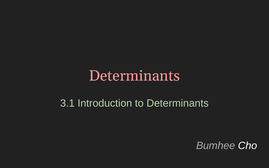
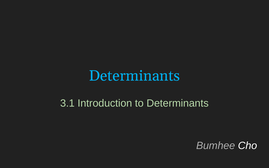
Determinants at (134, 76) colour: pink -> light blue
